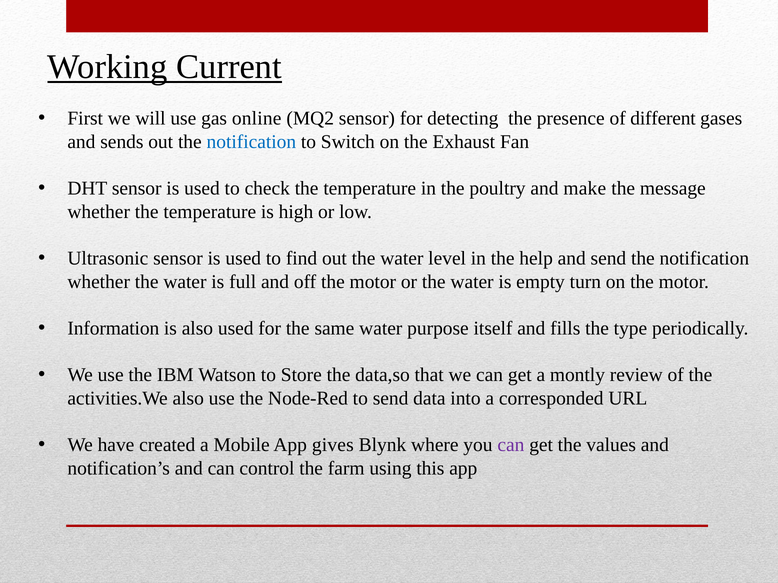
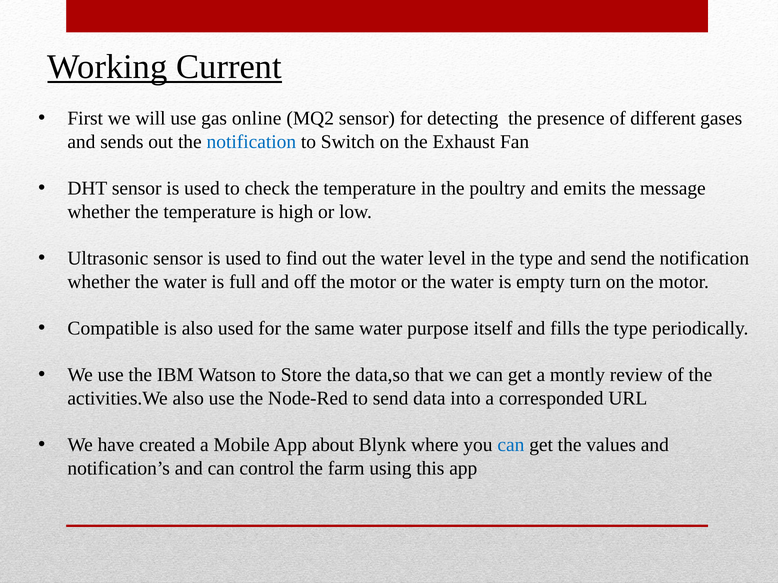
make: make -> emits
in the help: help -> type
Information: Information -> Compatible
gives: gives -> about
can at (511, 445) colour: purple -> blue
